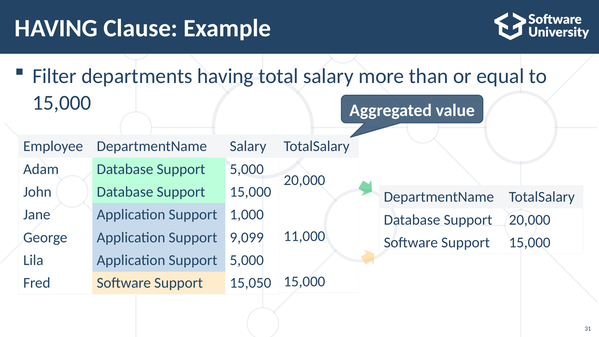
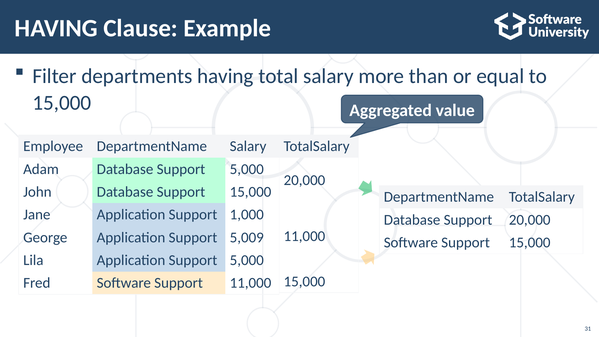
9,099: 9,099 -> 5,009
Support 15,050: 15,050 -> 11,000
